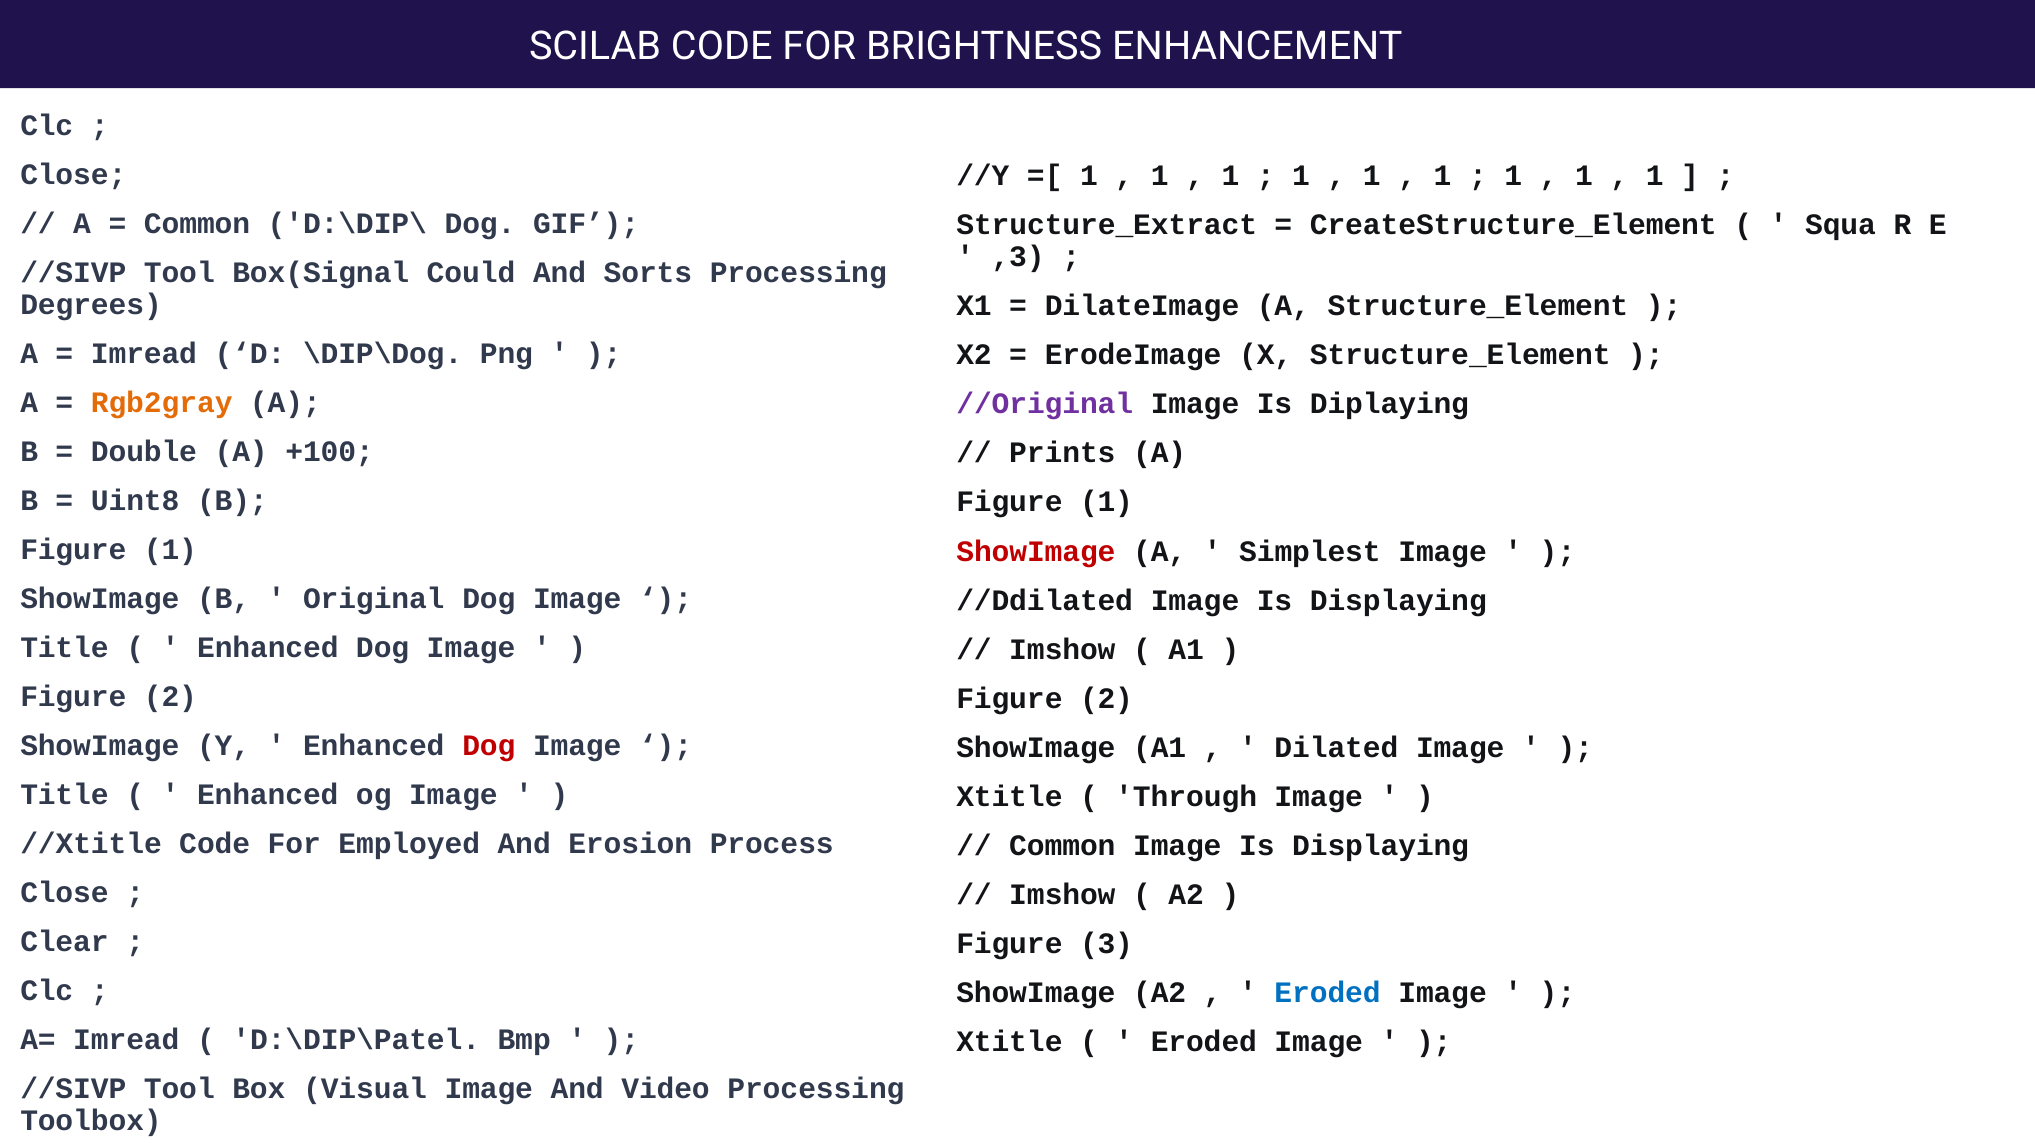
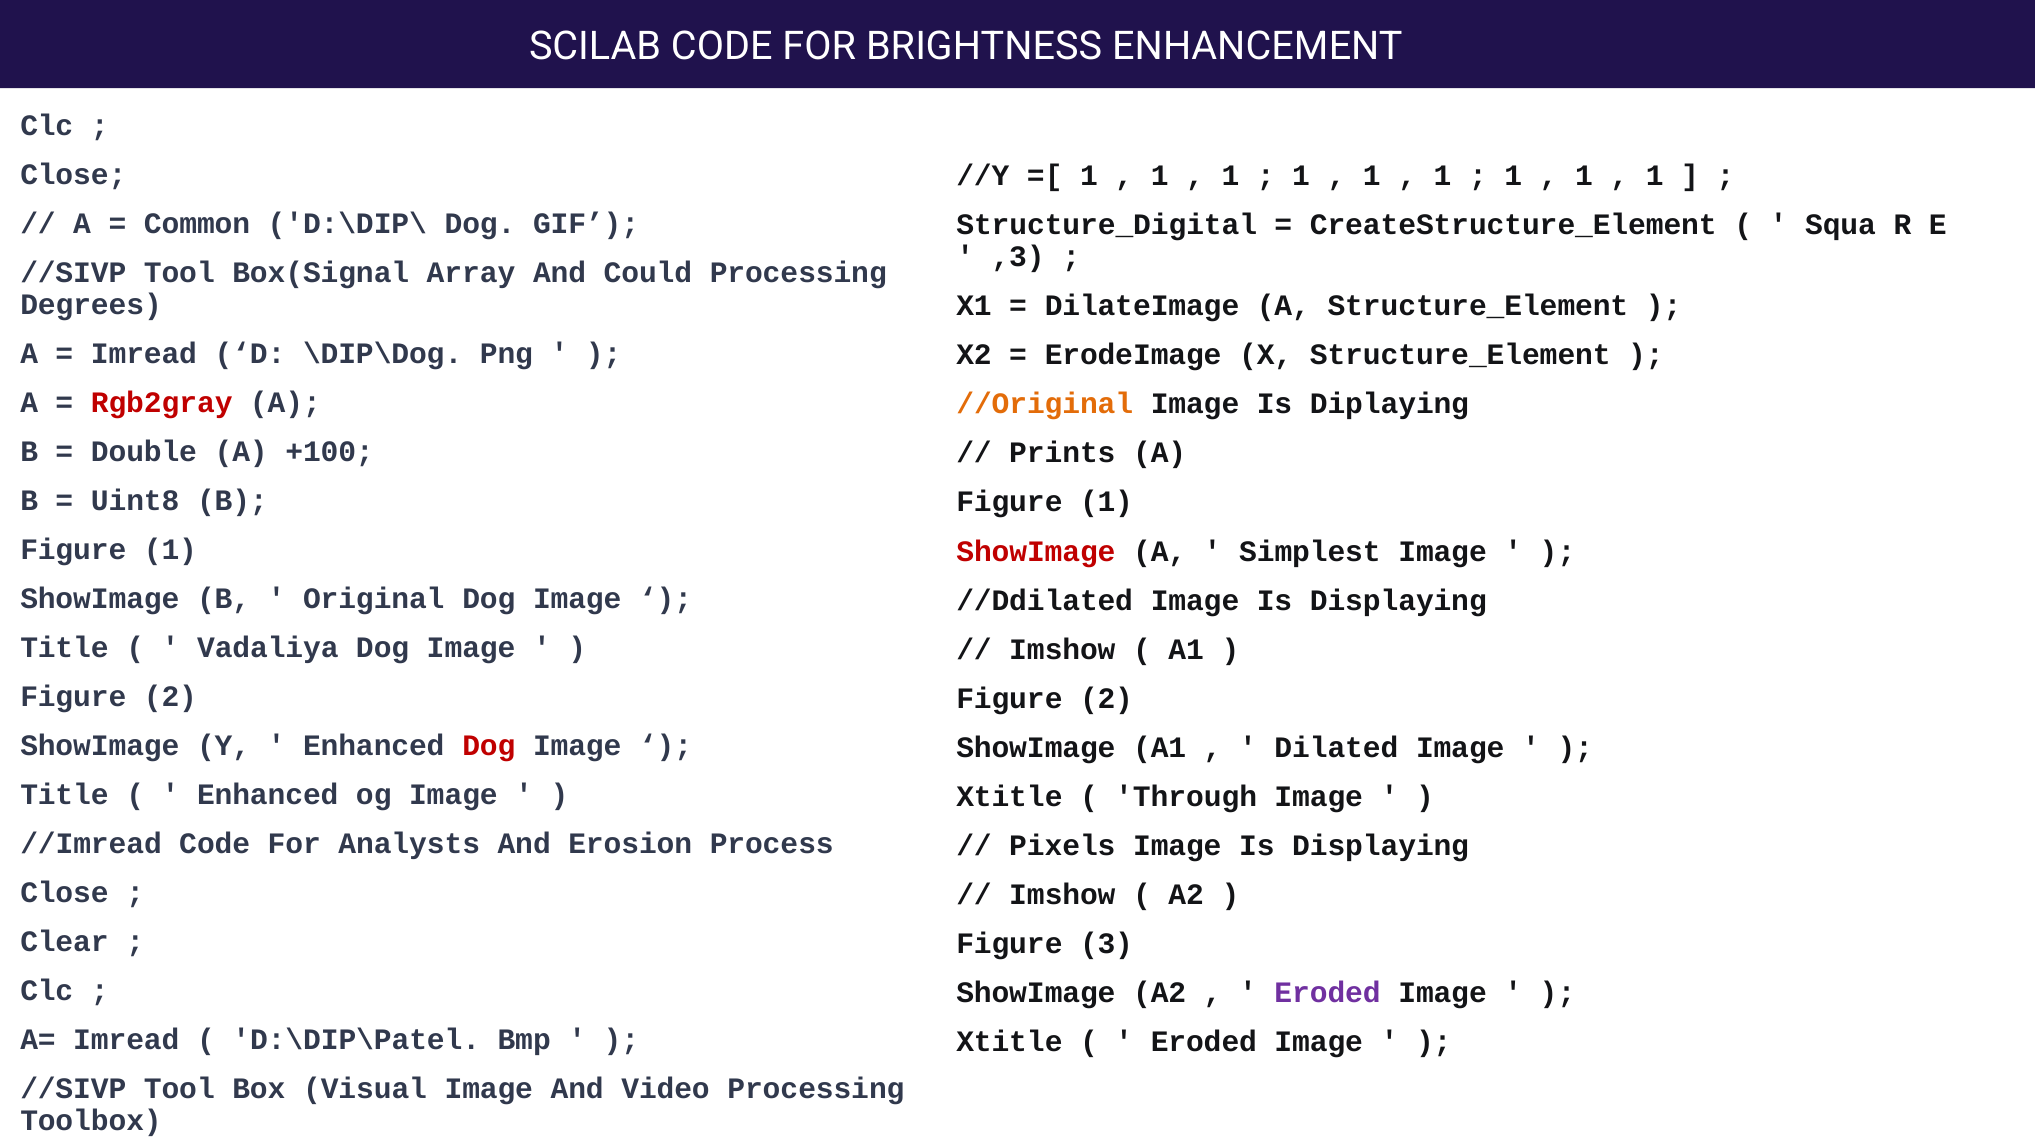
Structure_Extract: Structure_Extract -> Structure_Digital
Could: Could -> Array
Sorts: Sorts -> Could
Rgb2gray colour: orange -> red
//Original colour: purple -> orange
Enhanced at (268, 648): Enhanced -> Vadaliya
//Xtitle: //Xtitle -> //Imread
Employed: Employed -> Analysts
Common at (1062, 845): Common -> Pixels
Eroded at (1328, 992) colour: blue -> purple
